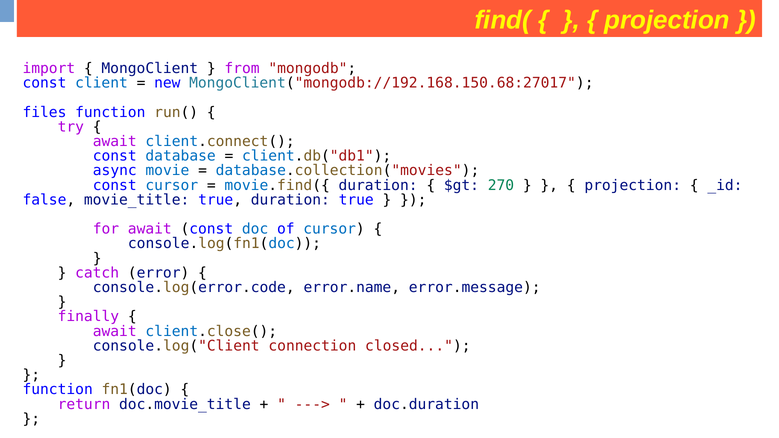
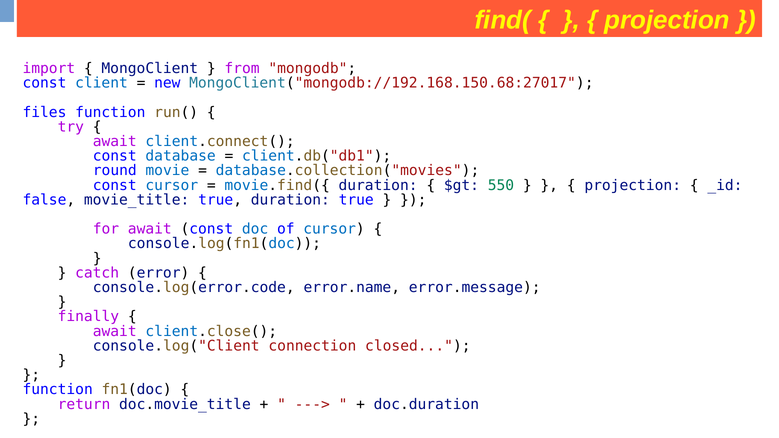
async: async -> round
270: 270 -> 550
